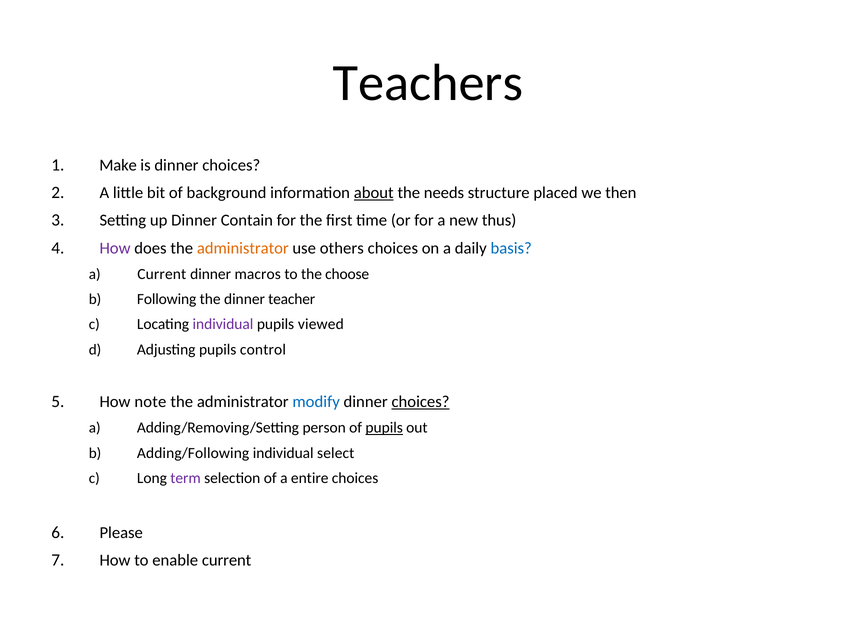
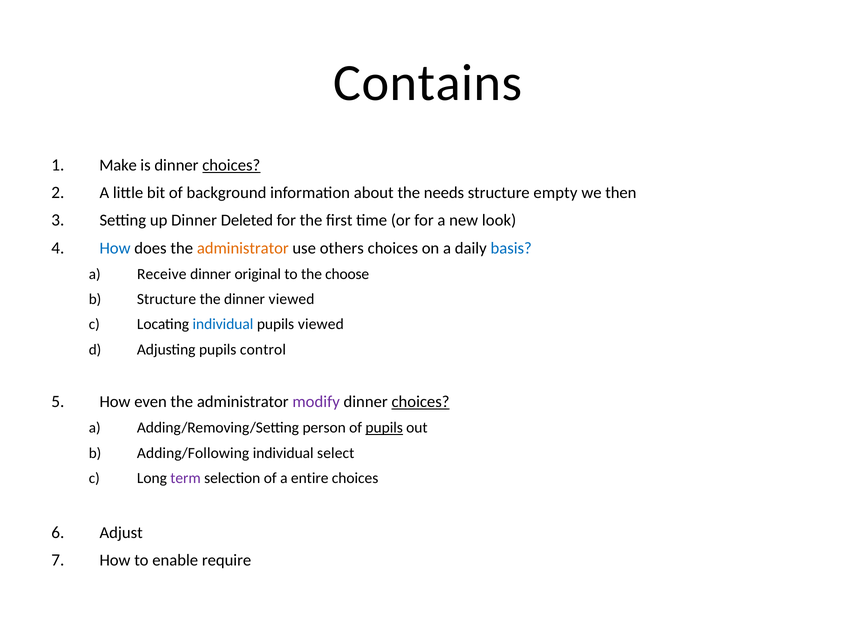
Teachers: Teachers -> Contains
choices at (231, 165) underline: none -> present
about underline: present -> none
placed: placed -> empty
Contain: Contain -> Deleted
thus: thus -> look
How at (115, 248) colour: purple -> blue
a Current: Current -> Receive
macros: macros -> original
Following at (167, 299): Following -> Structure
dinner teacher: teacher -> viewed
individual at (223, 324) colour: purple -> blue
note: note -> even
modify colour: blue -> purple
Please: Please -> Adjust
enable current: current -> require
